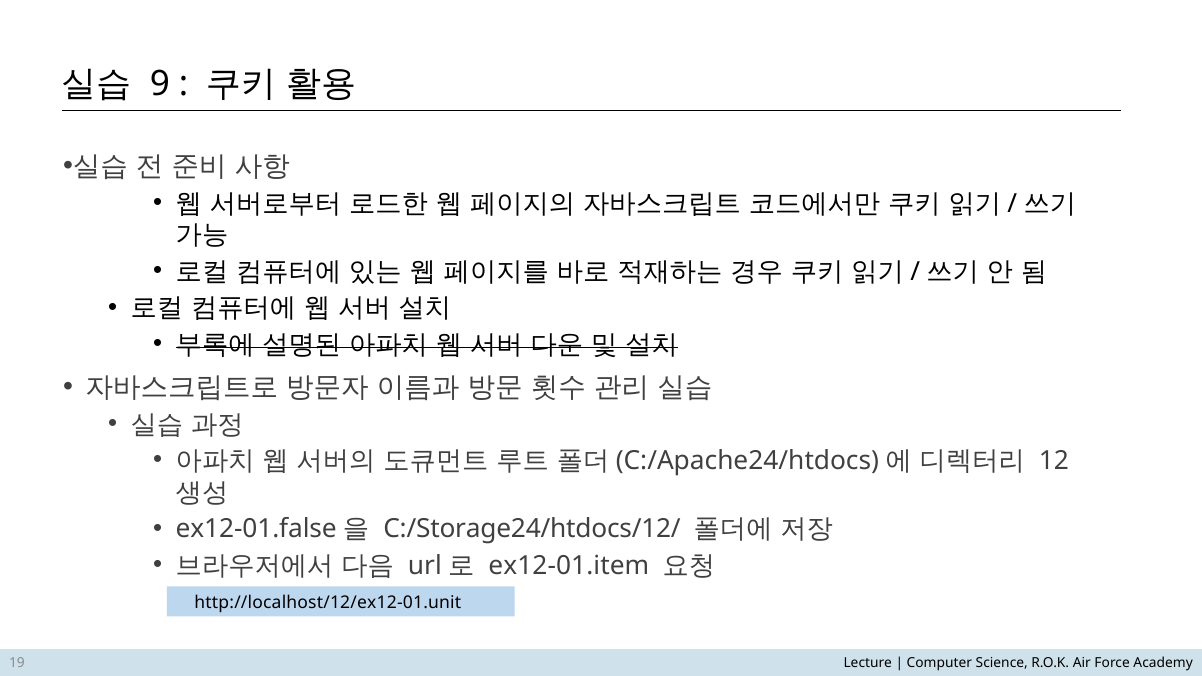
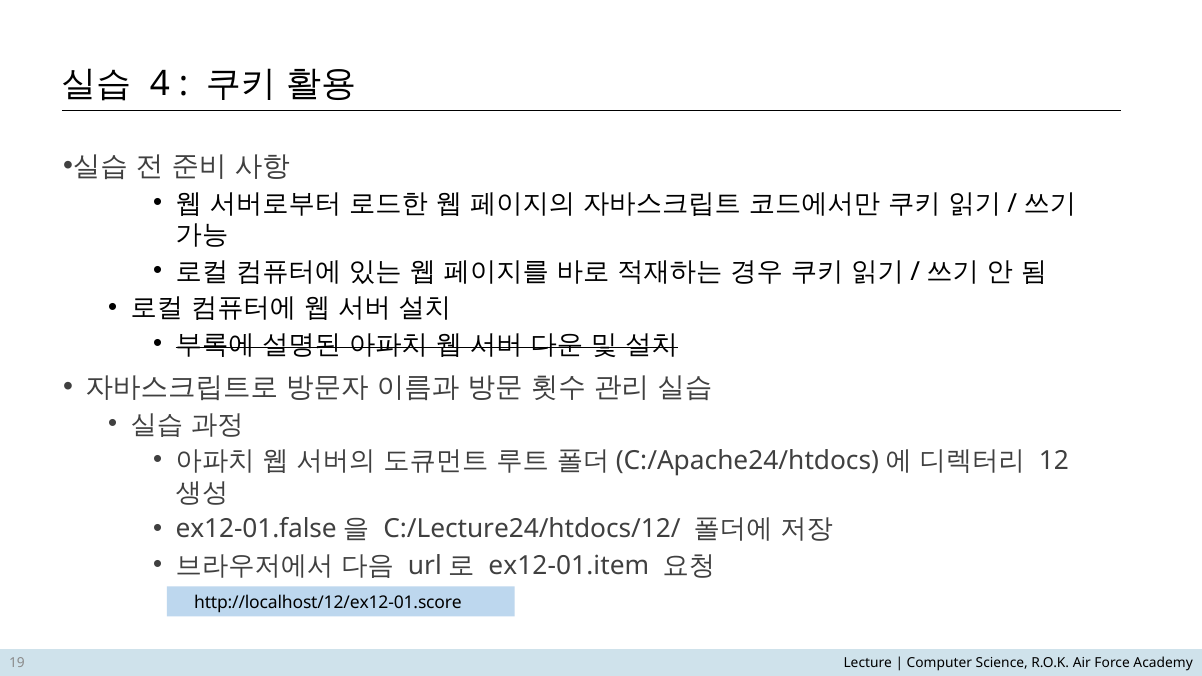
9: 9 -> 4
C:/Storage24/htdocs/12/: C:/Storage24/htdocs/12/ -> C:/Lecture24/htdocs/12/
http://localhost/12/ex12-01.unit: http://localhost/12/ex12-01.unit -> http://localhost/12/ex12-01.score
